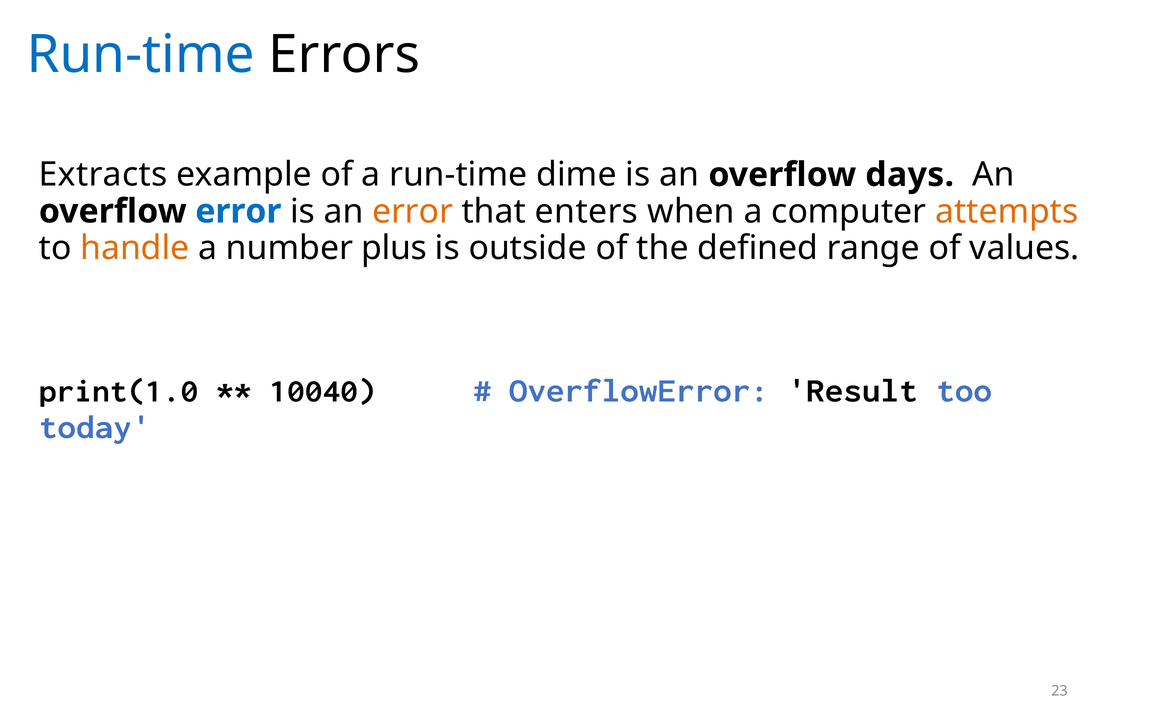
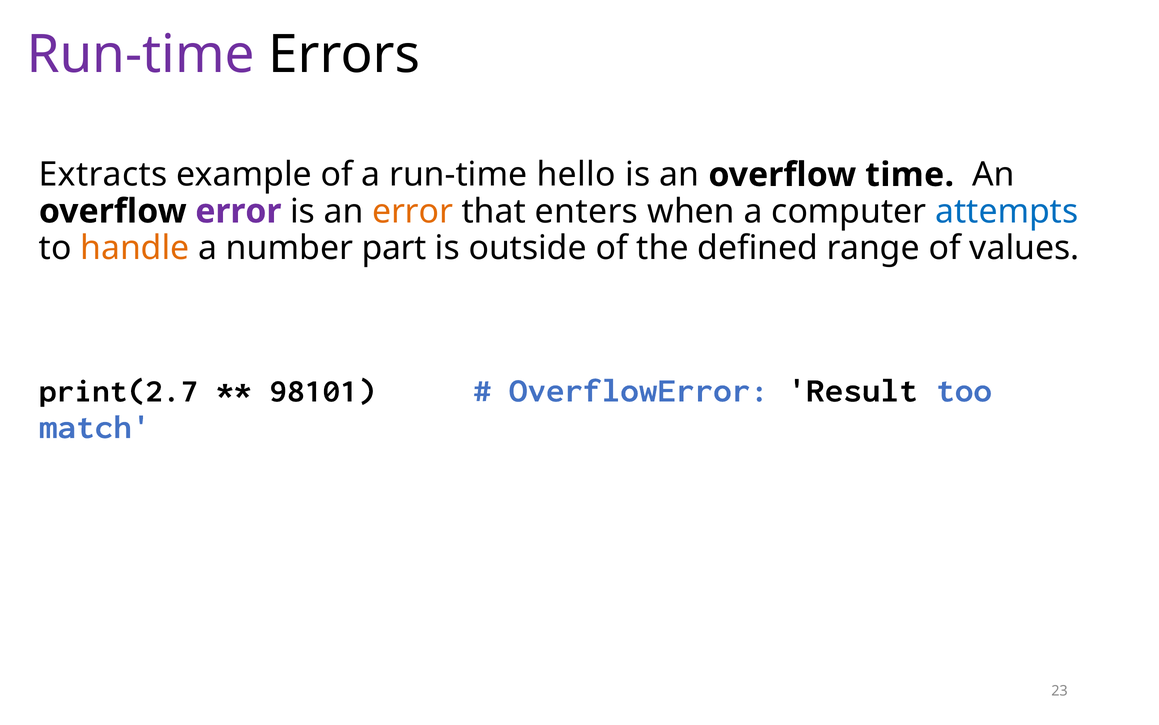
Run-time at (141, 54) colour: blue -> purple
dime: dime -> hello
days: days -> time
error at (238, 211) colour: blue -> purple
attempts colour: orange -> blue
plus: plus -> part
print(1.0: print(1.0 -> print(2.7
10040: 10040 -> 98101
today: today -> match
